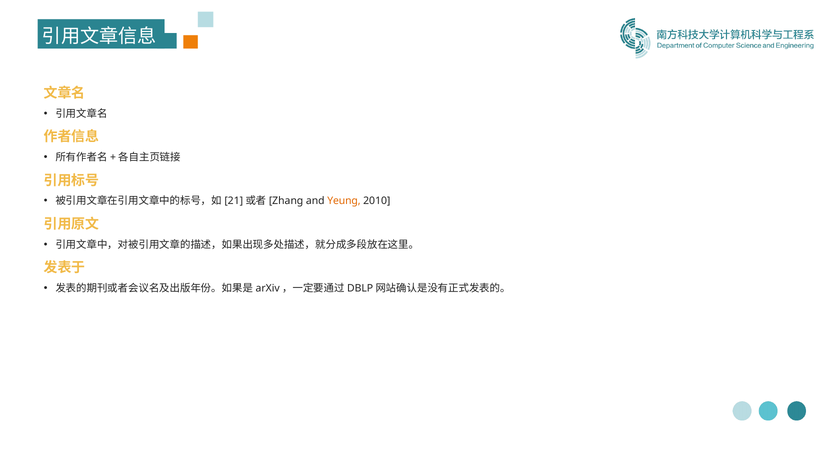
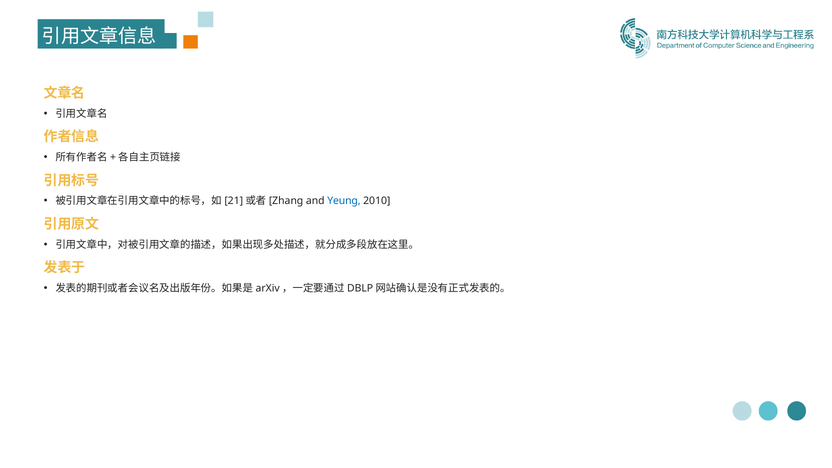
Yeung colour: orange -> blue
